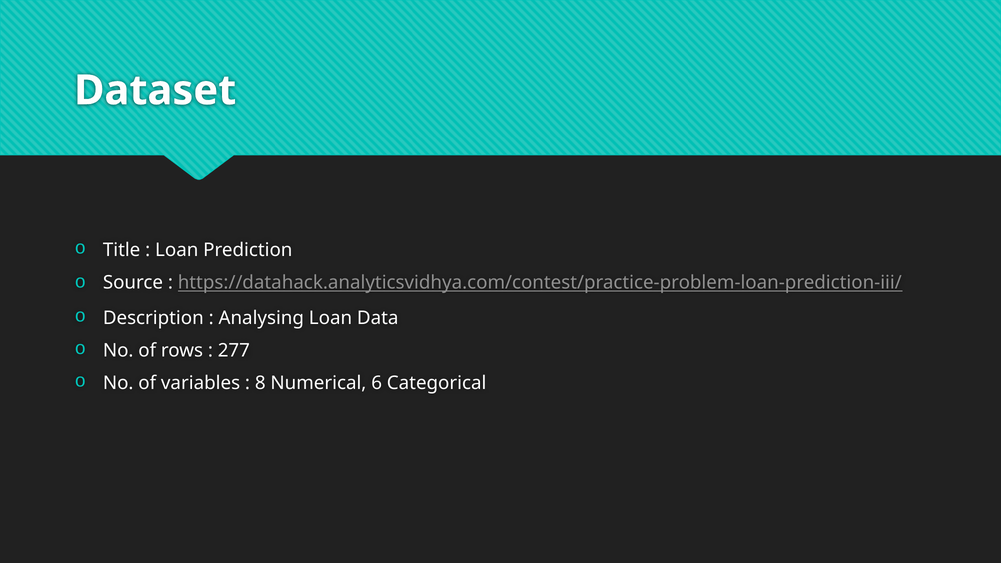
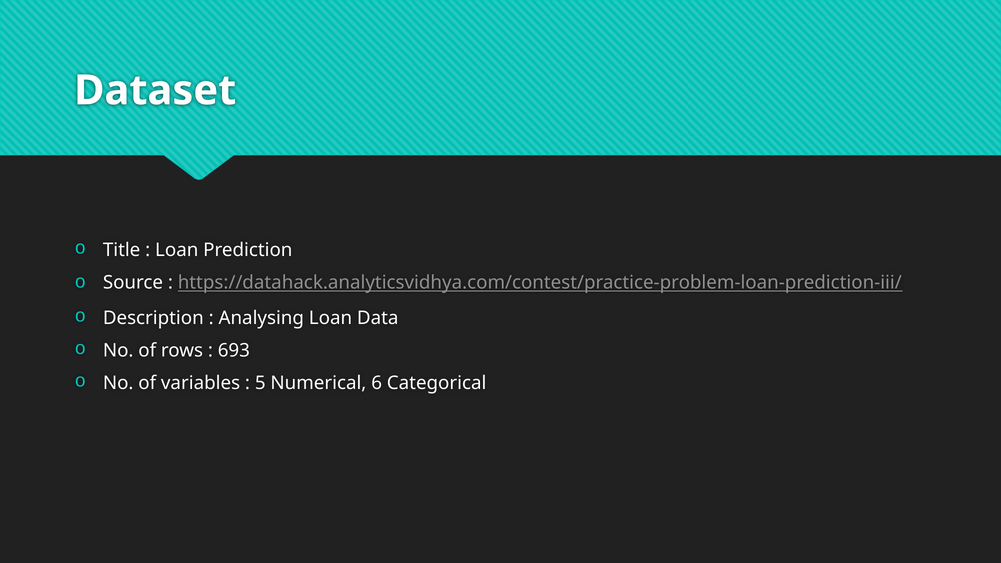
277: 277 -> 693
8: 8 -> 5
